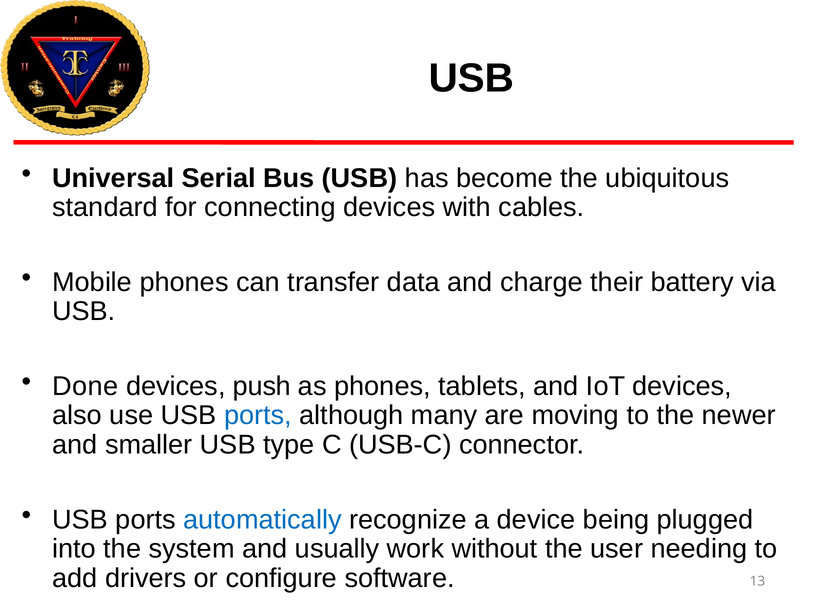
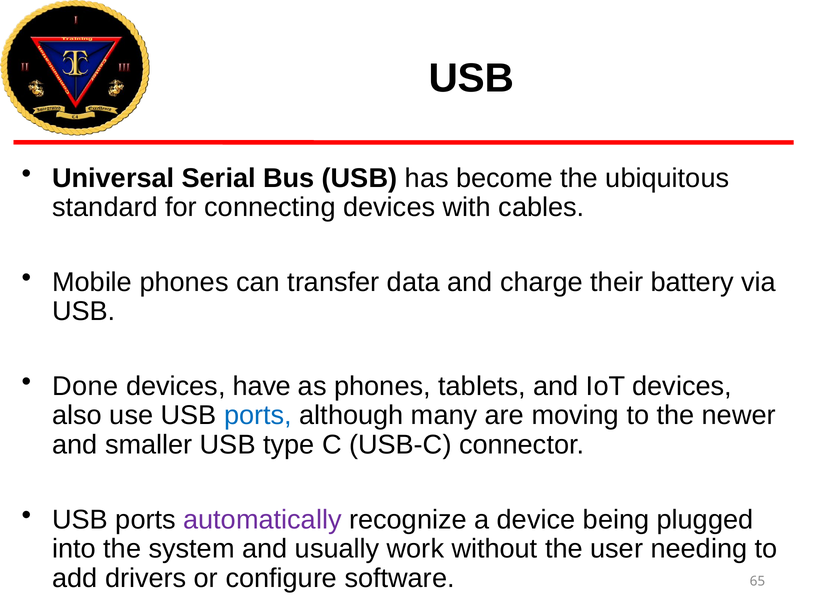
push: push -> have
automatically colour: blue -> purple
13: 13 -> 65
